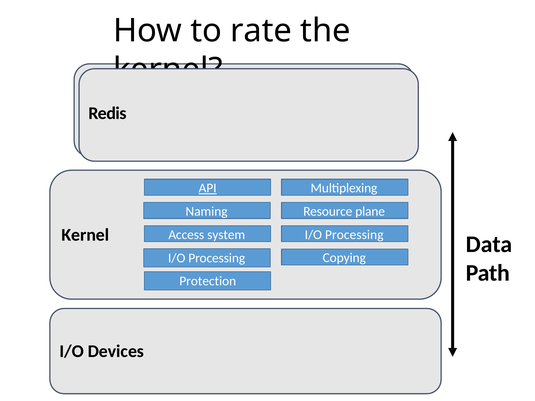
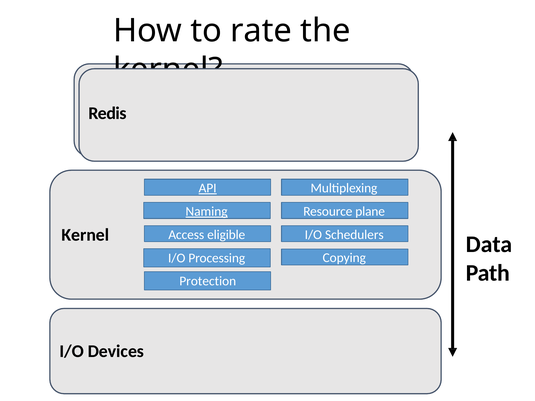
Naming underline: none -> present
system: system -> eligible
Processing at (354, 235): Processing -> Schedulers
